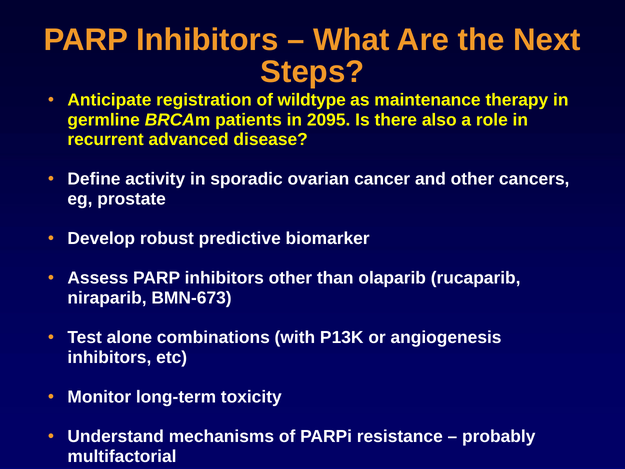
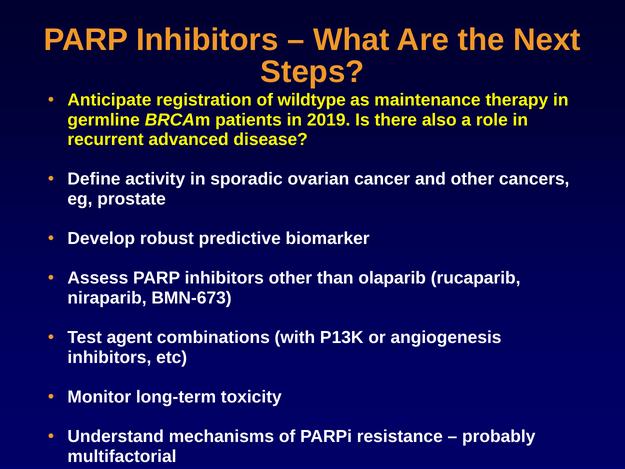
2095: 2095 -> 2019
alone: alone -> agent
